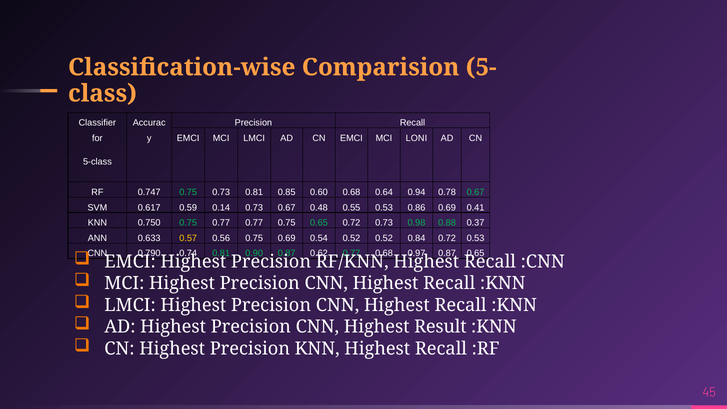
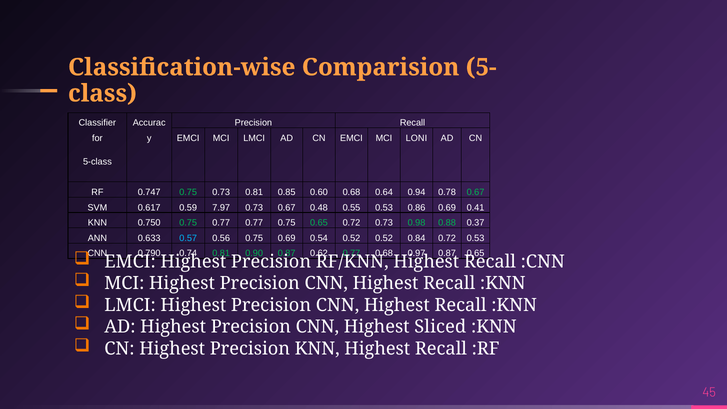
0.14: 0.14 -> 7.97
0.57 colour: yellow -> light blue
Result: Result -> Sliced
